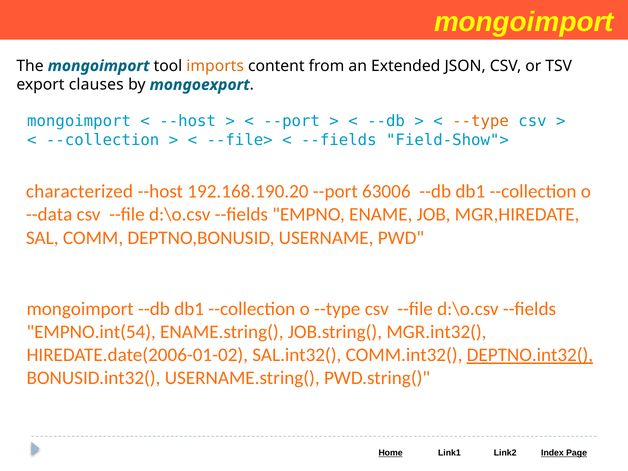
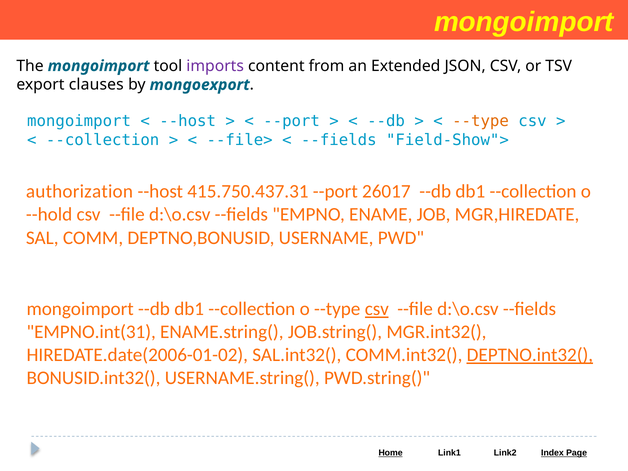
imports colour: orange -> purple
characterized: characterized -> authorization
192.168.190.20: 192.168.190.20 -> 415.750.437.31
63006: 63006 -> 26017
--data: --data -> --hold
csv at (377, 309) underline: none -> present
EMPNO.int(54: EMPNO.int(54 -> EMPNO.int(31
